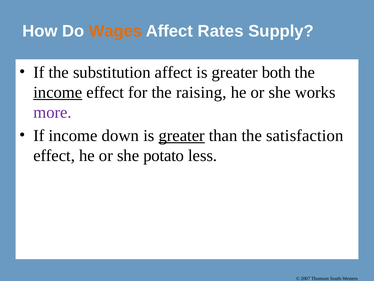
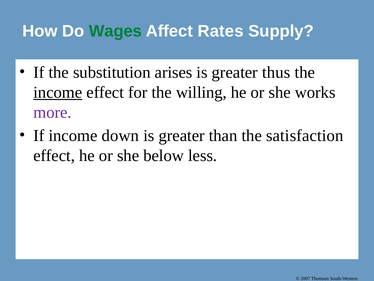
Wages colour: orange -> green
substitution affect: affect -> arises
both: both -> thus
raising: raising -> willing
greater at (182, 135) underline: present -> none
potato: potato -> below
